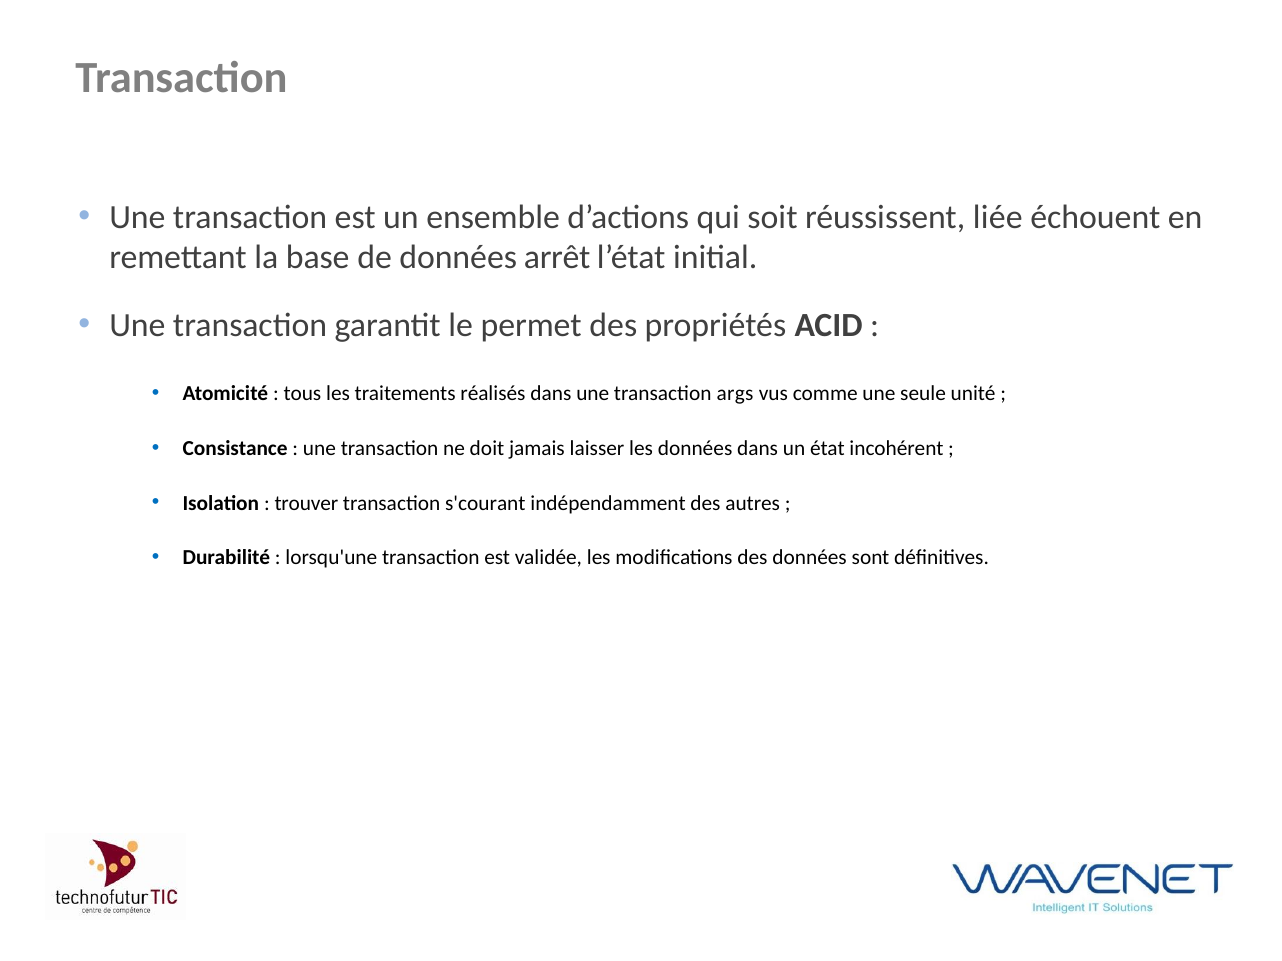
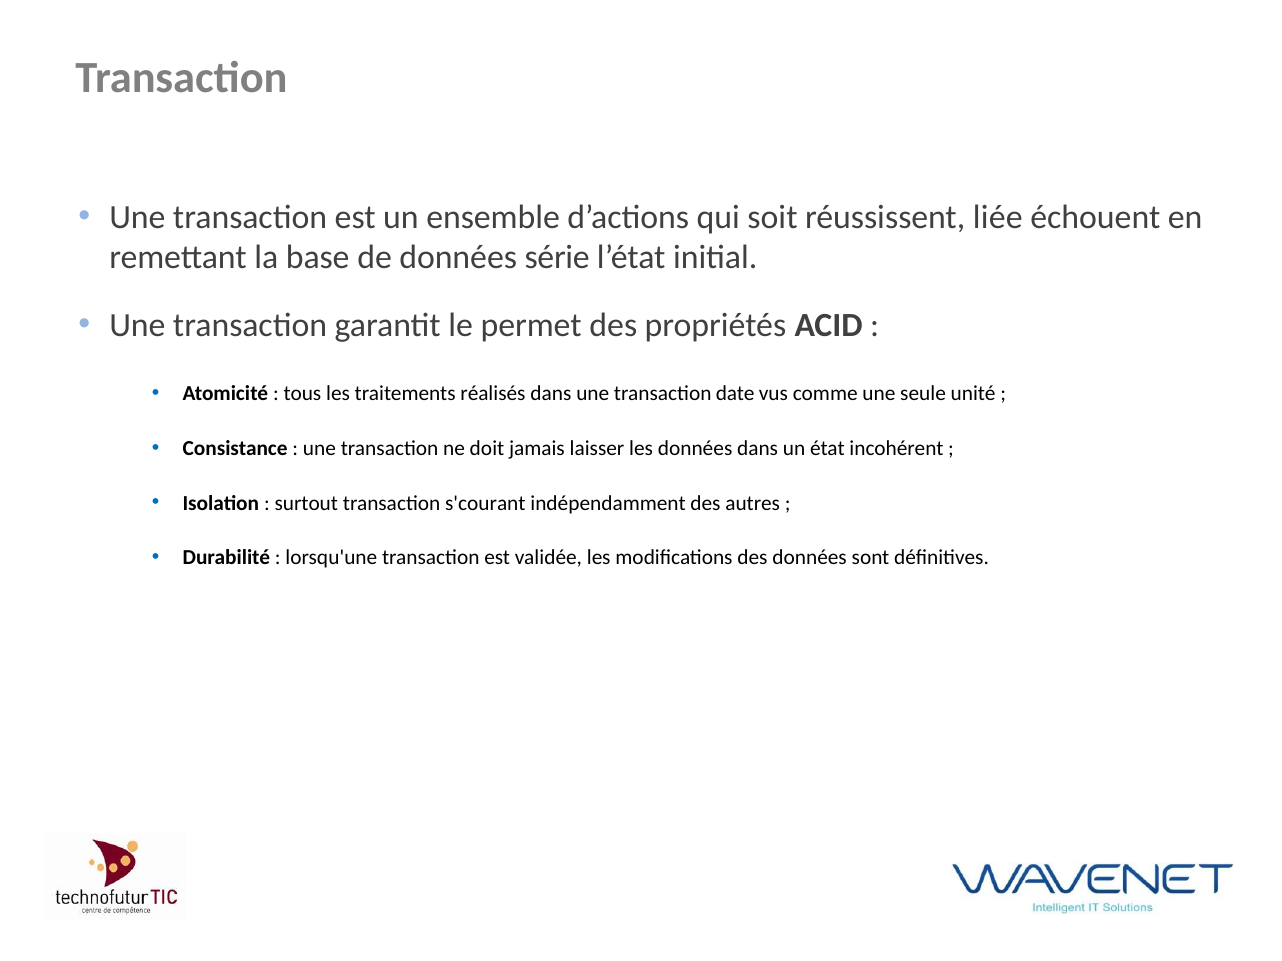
arrêt: arrêt -> série
args: args -> date
trouver: trouver -> surtout
